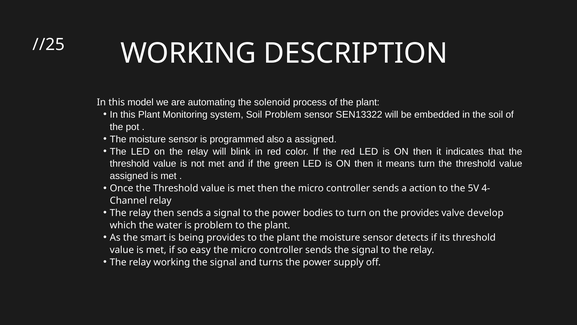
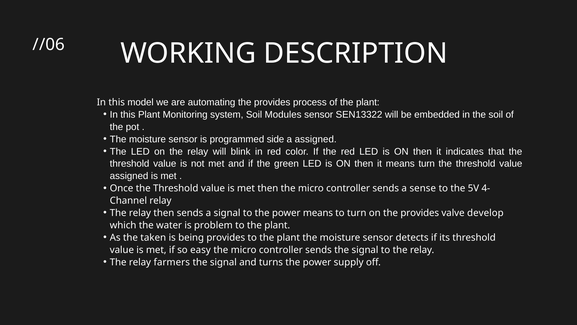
//25: //25 -> //06
automating the solenoid: solenoid -> provides
Soil Problem: Problem -> Modules
also: also -> side
action: action -> sense
power bodies: bodies -> means
smart: smart -> taken
relay working: working -> farmers
